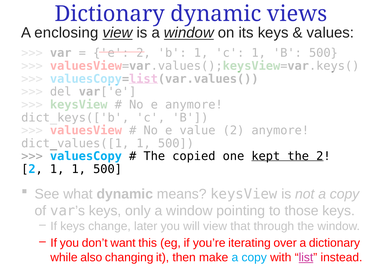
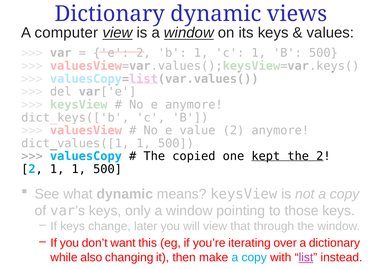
enclosing: enclosing -> computer
